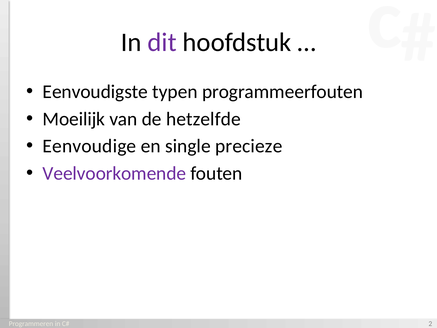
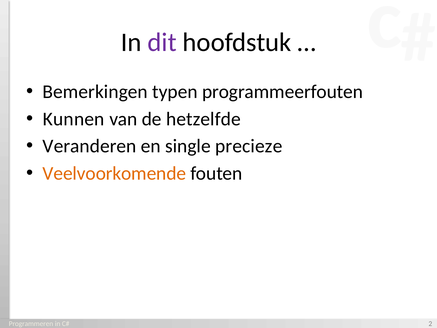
Eenvoudigste: Eenvoudigste -> Bemerkingen
Moeilijk: Moeilijk -> Kunnen
Eenvoudige: Eenvoudige -> Veranderen
Veelvoorkomende colour: purple -> orange
